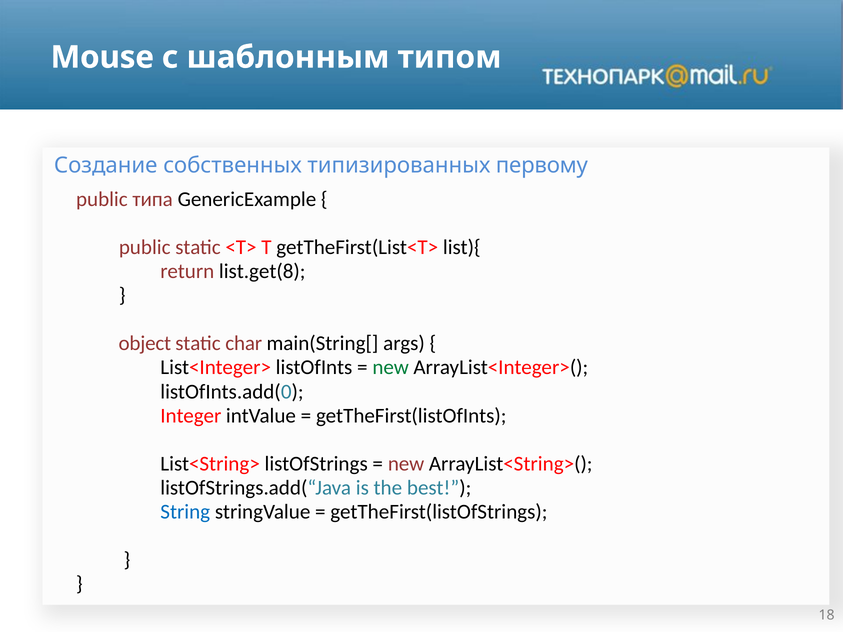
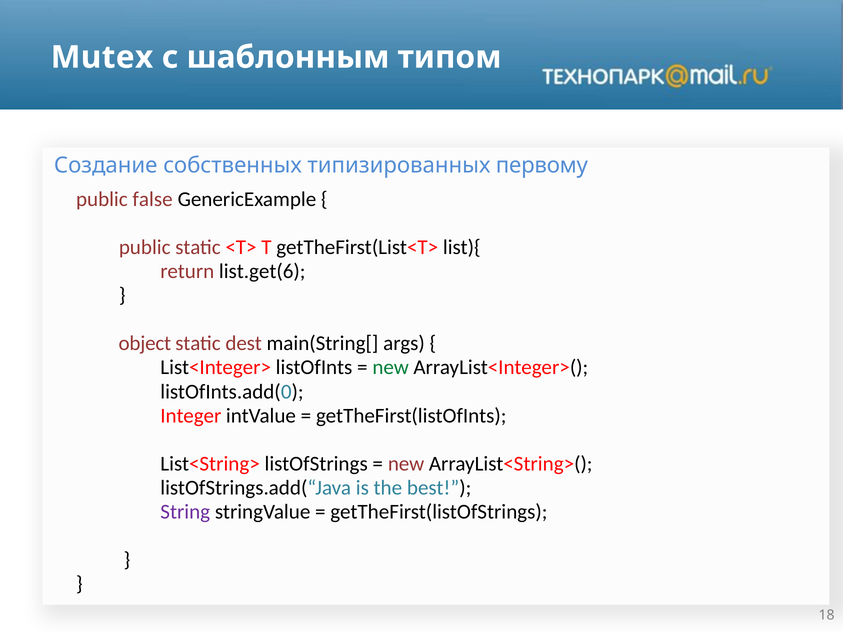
Mouse: Mouse -> Mutex
типа: типа -> false
list.get(8: list.get(8 -> list.get(6
char: char -> dest
String colour: blue -> purple
